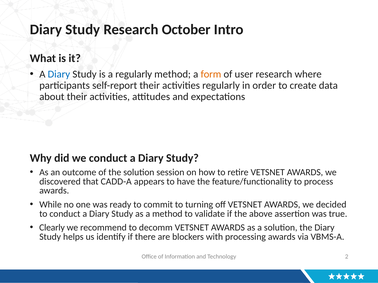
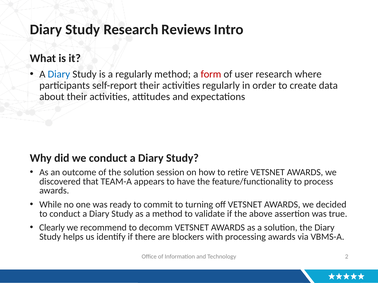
October: October -> Reviews
form colour: orange -> red
CADD-A: CADD-A -> TEAM-A
